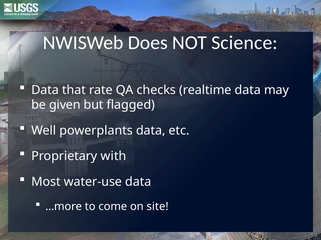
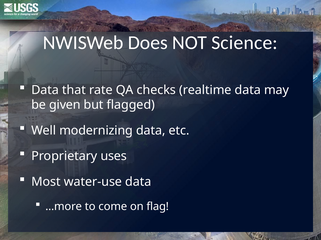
powerplants: powerplants -> modernizing
with: with -> uses
site: site -> flag
